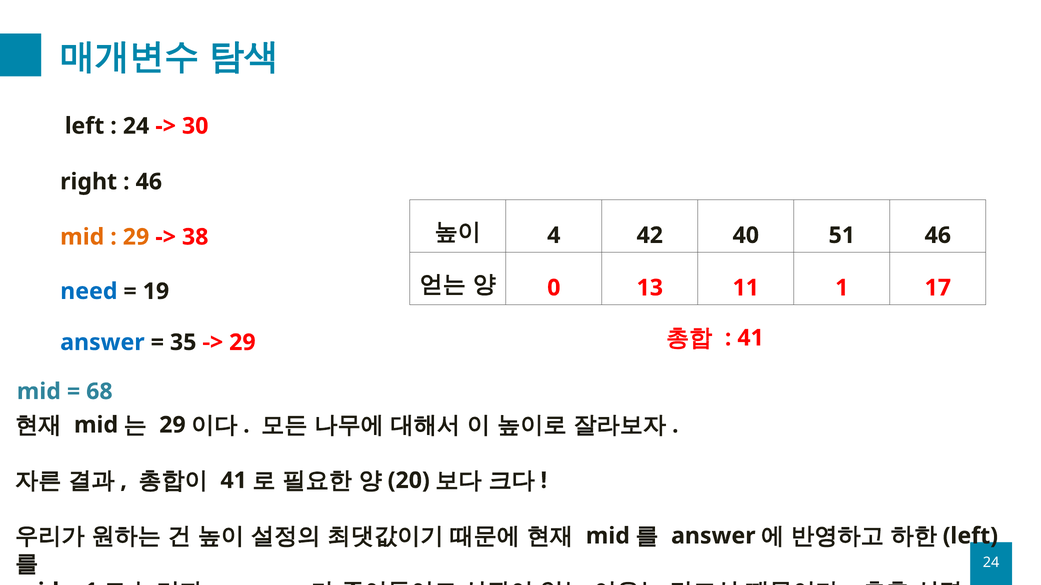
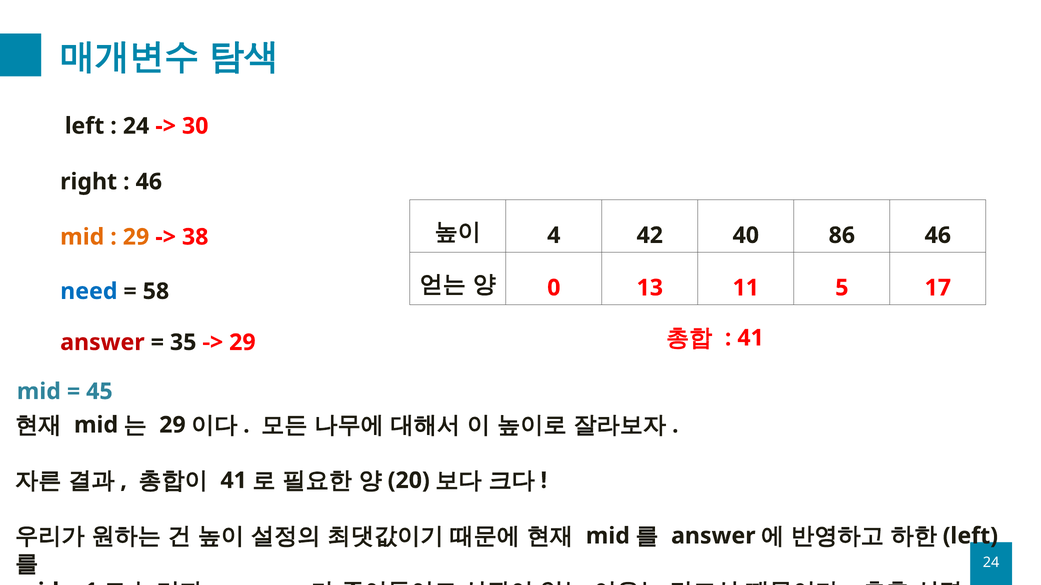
51: 51 -> 86
11 1: 1 -> 5
19: 19 -> 58
answer at (102, 343) colour: blue -> red
68: 68 -> 45
